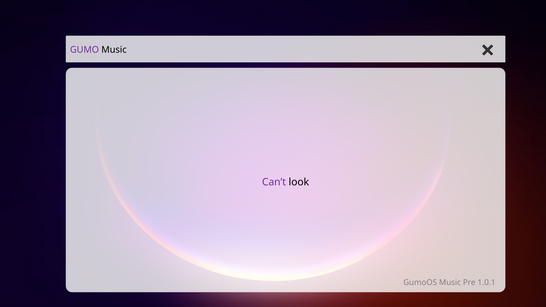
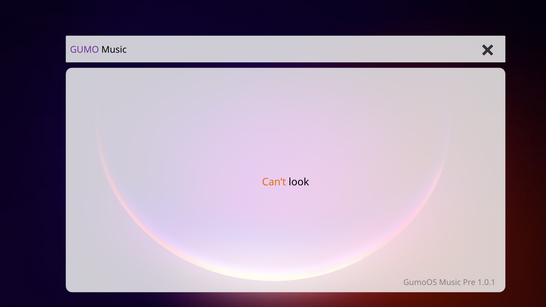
Can’t colour: purple -> orange
